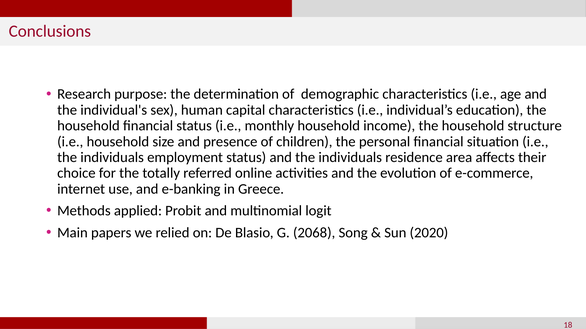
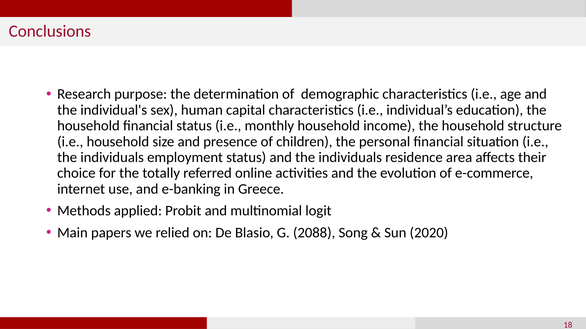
2068: 2068 -> 2088
